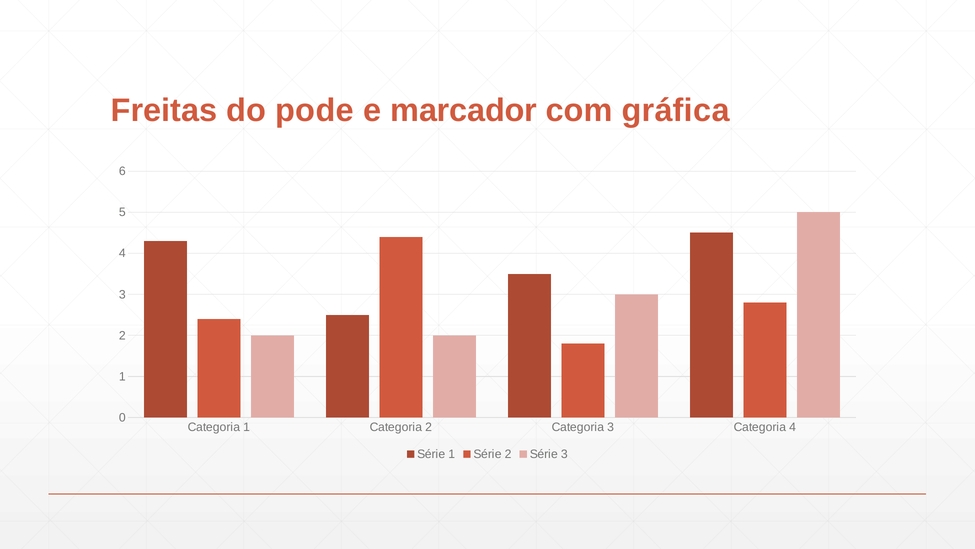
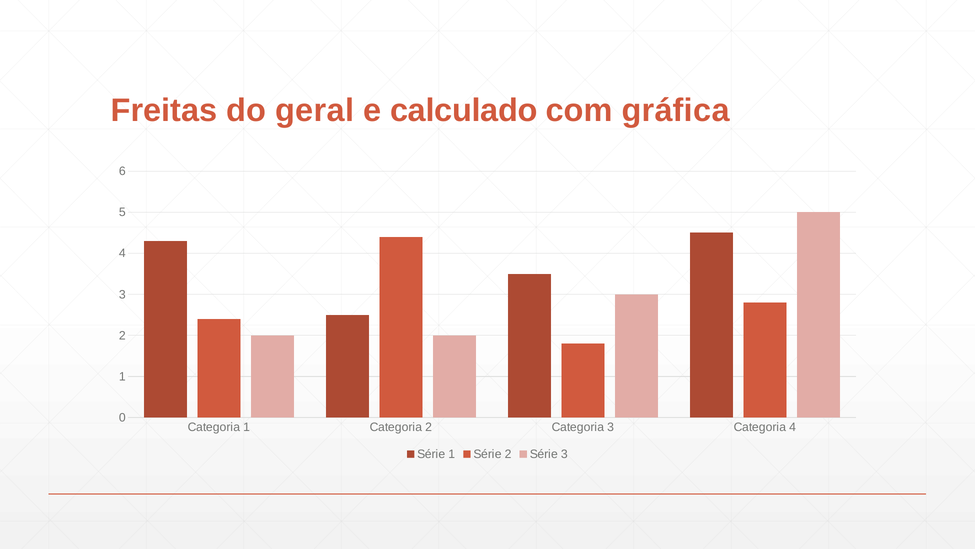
pode: pode -> geral
marcador: marcador -> calculado
